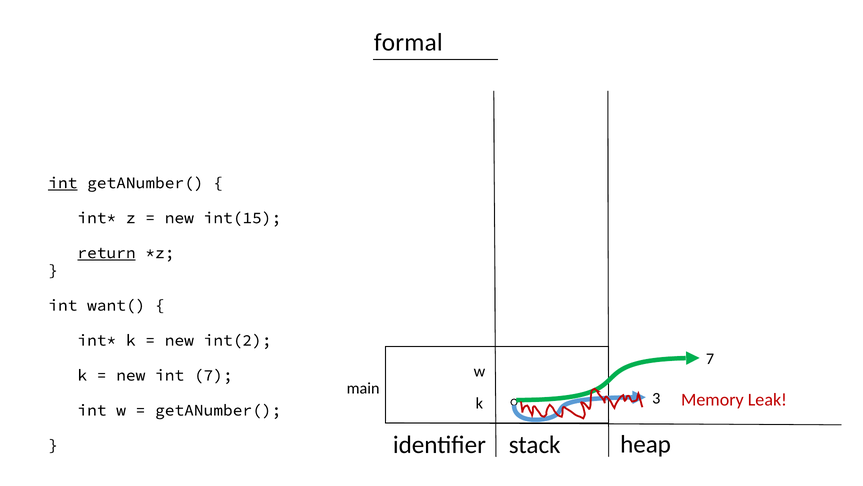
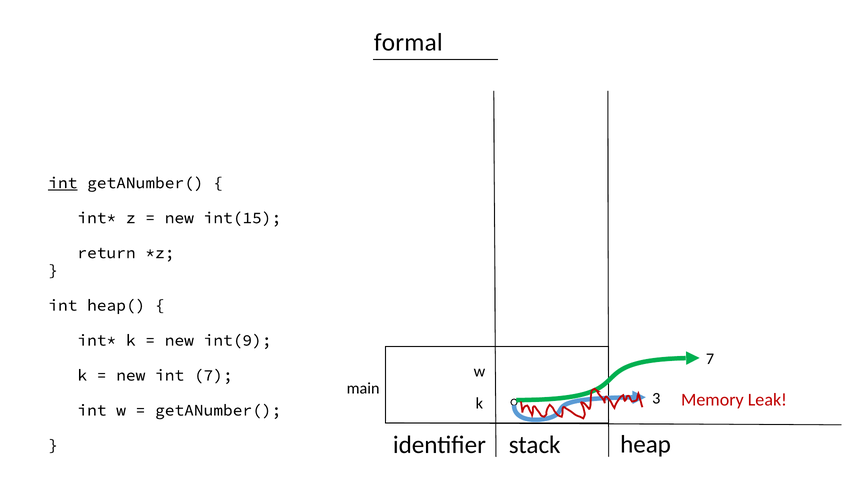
return underline: present -> none
want(: want( -> heap(
int(2: int(2 -> int(9
